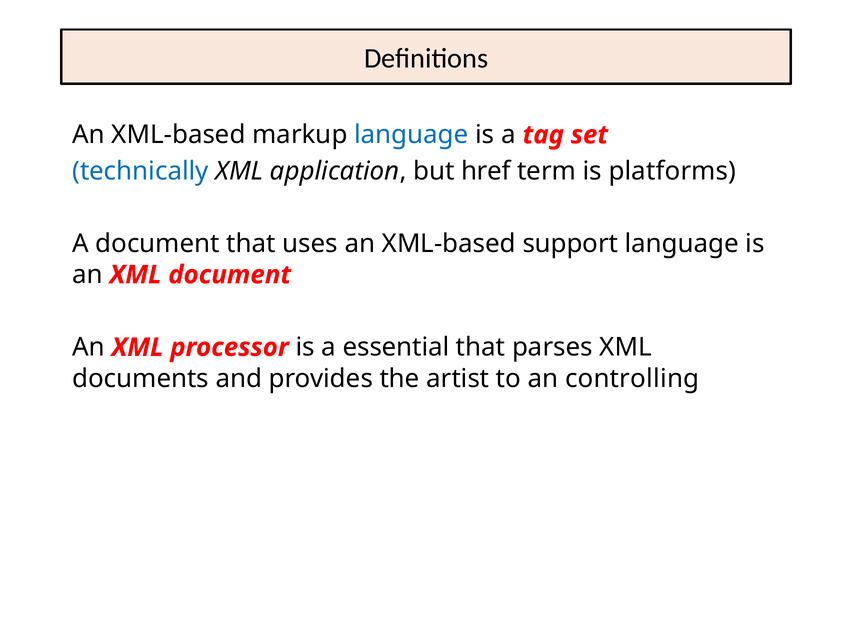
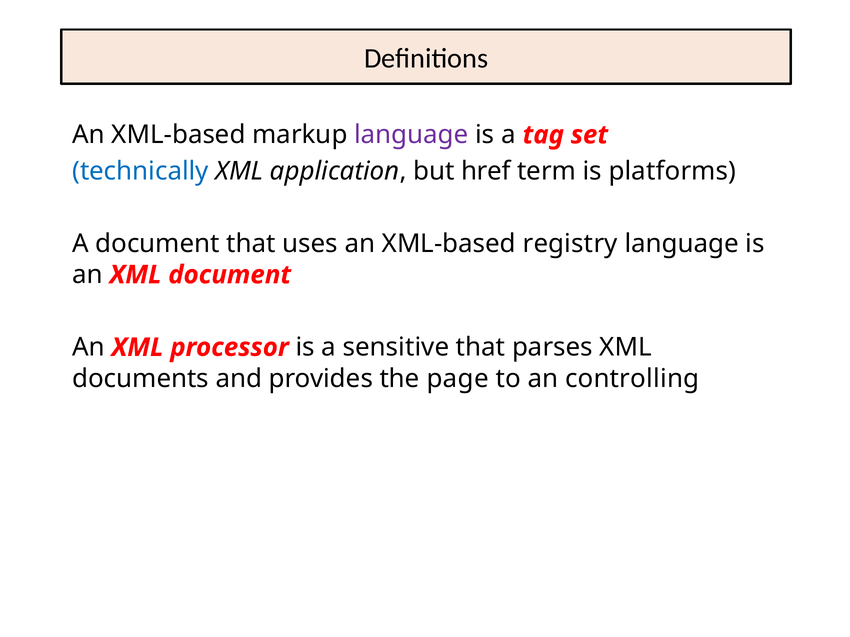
language at (411, 135) colour: blue -> purple
support: support -> registry
essential: essential -> sensitive
artist: artist -> page
